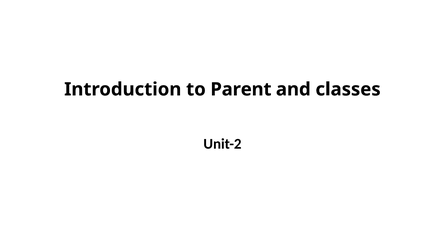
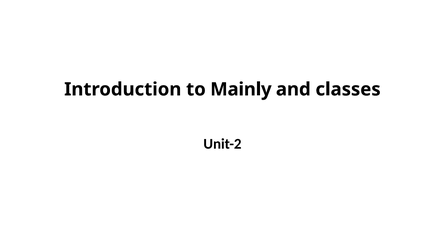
Parent: Parent -> Mainly
